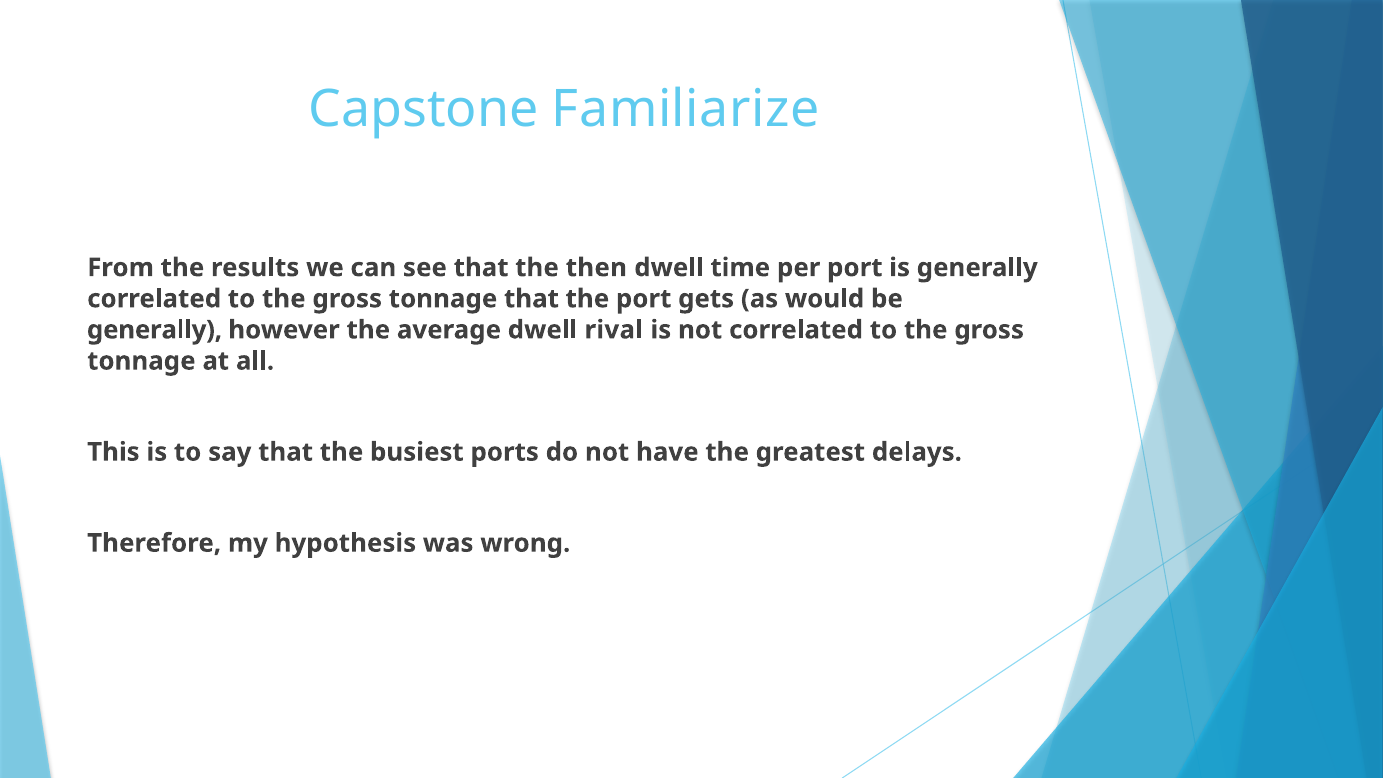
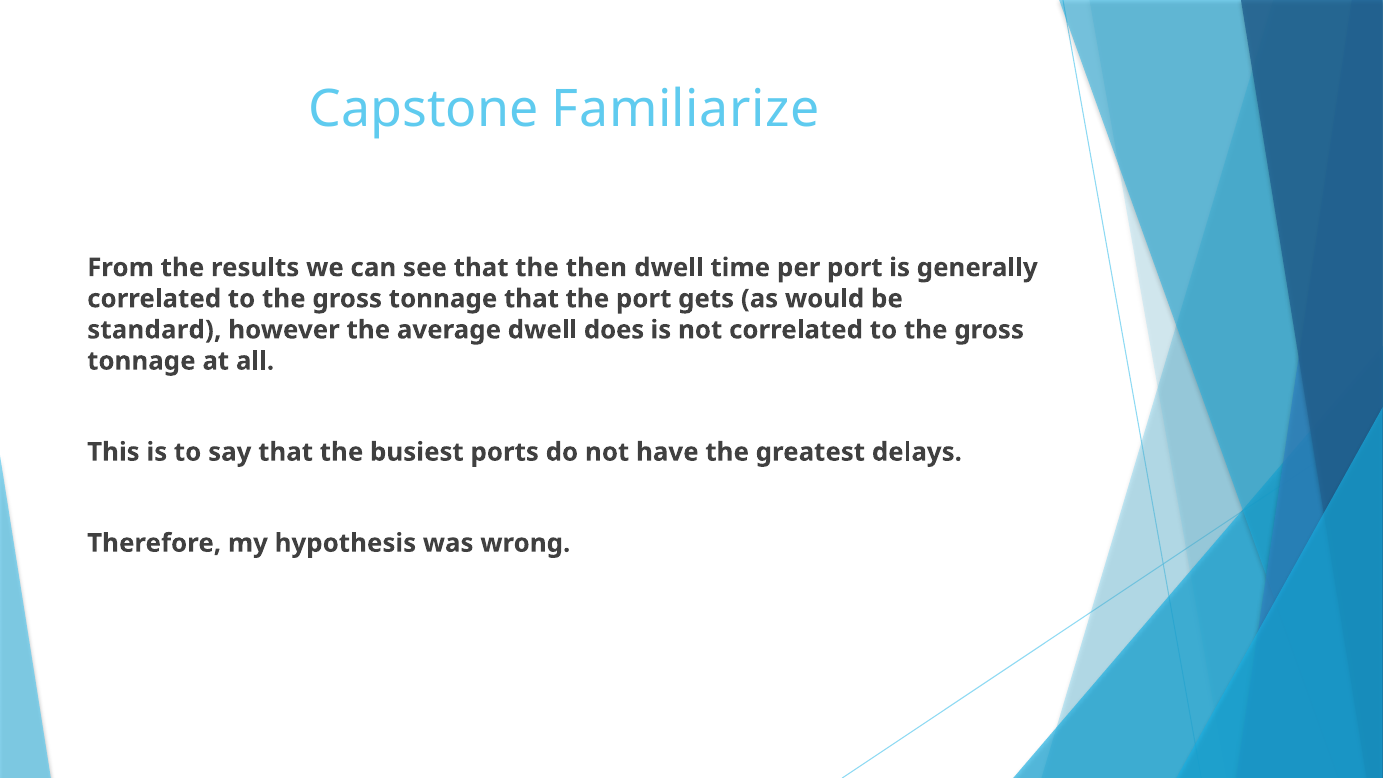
generally at (154, 330): generally -> standard
rival: rival -> does
